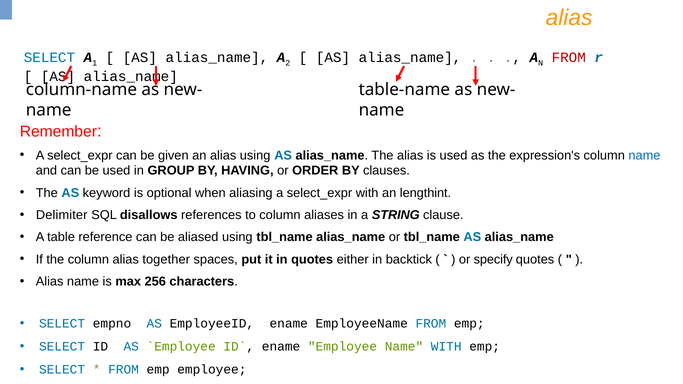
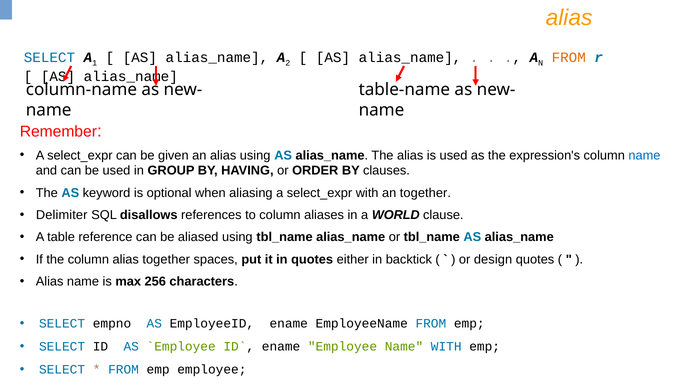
FROM at (569, 57) colour: red -> orange
an lengthint: lengthint -> together
STRING: STRING -> WORLD
specify: specify -> design
